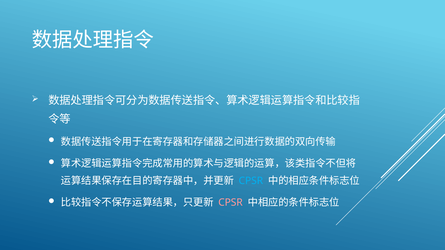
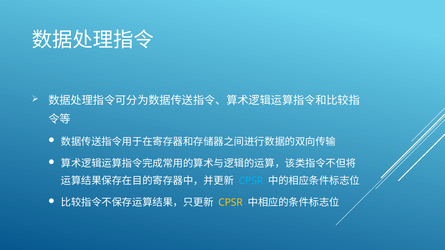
CPSR at (231, 203) colour: pink -> yellow
